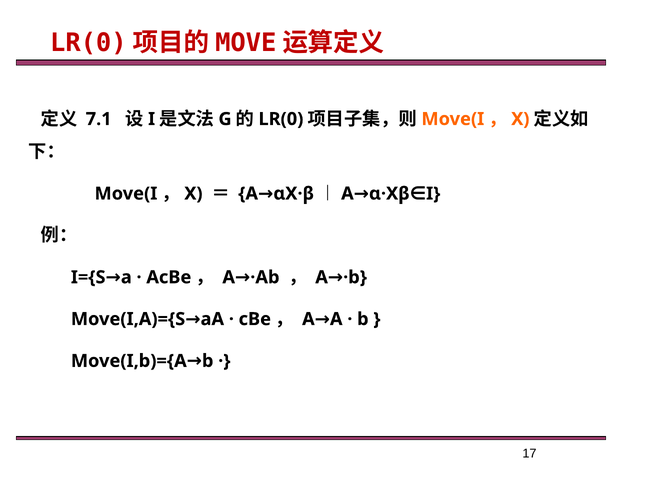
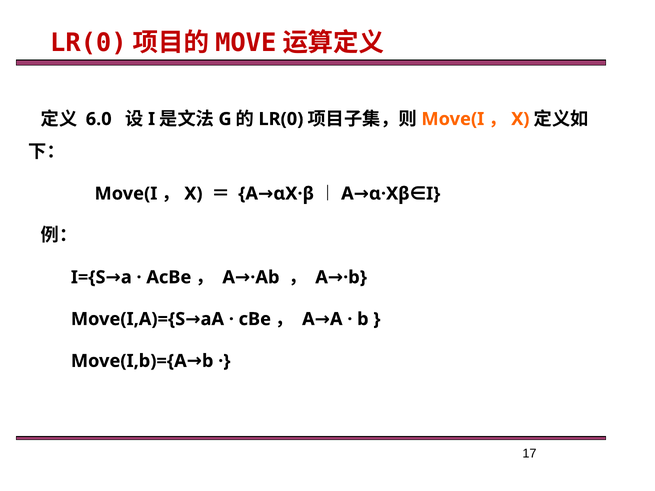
7.1: 7.1 -> 6.0
